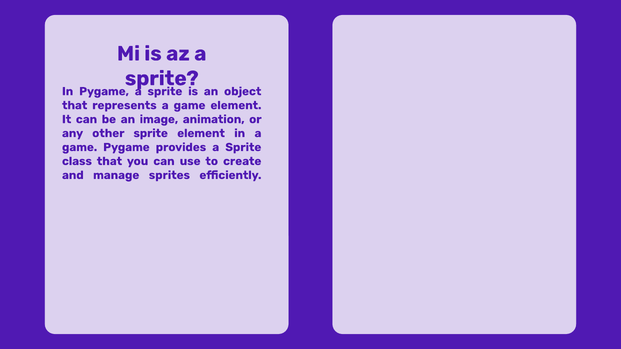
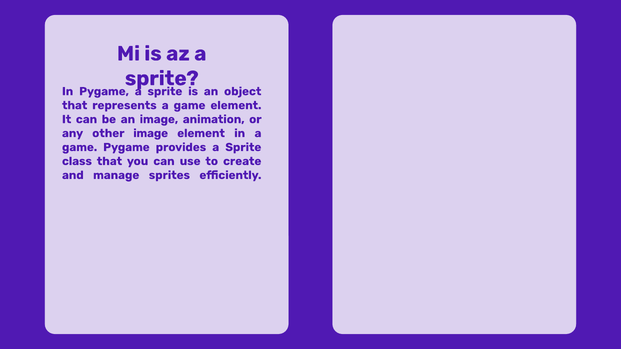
other sprite: sprite -> image
